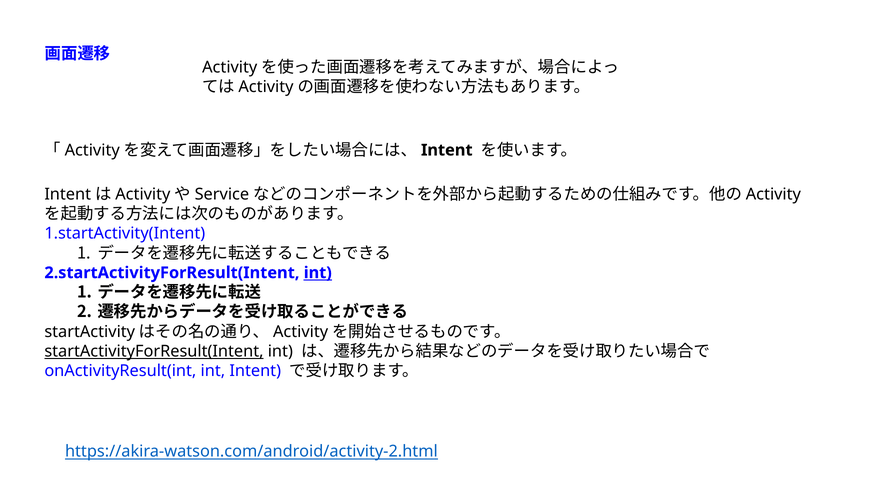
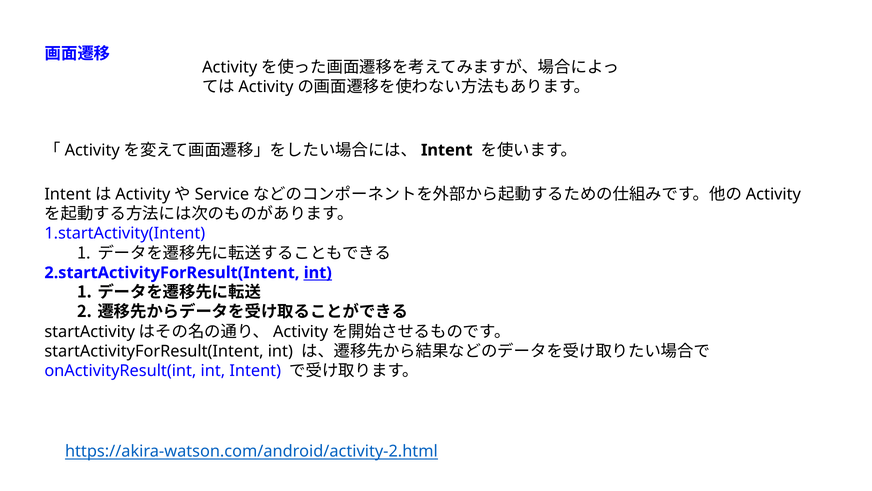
startActivityForResult(Intent underline: present -> none
